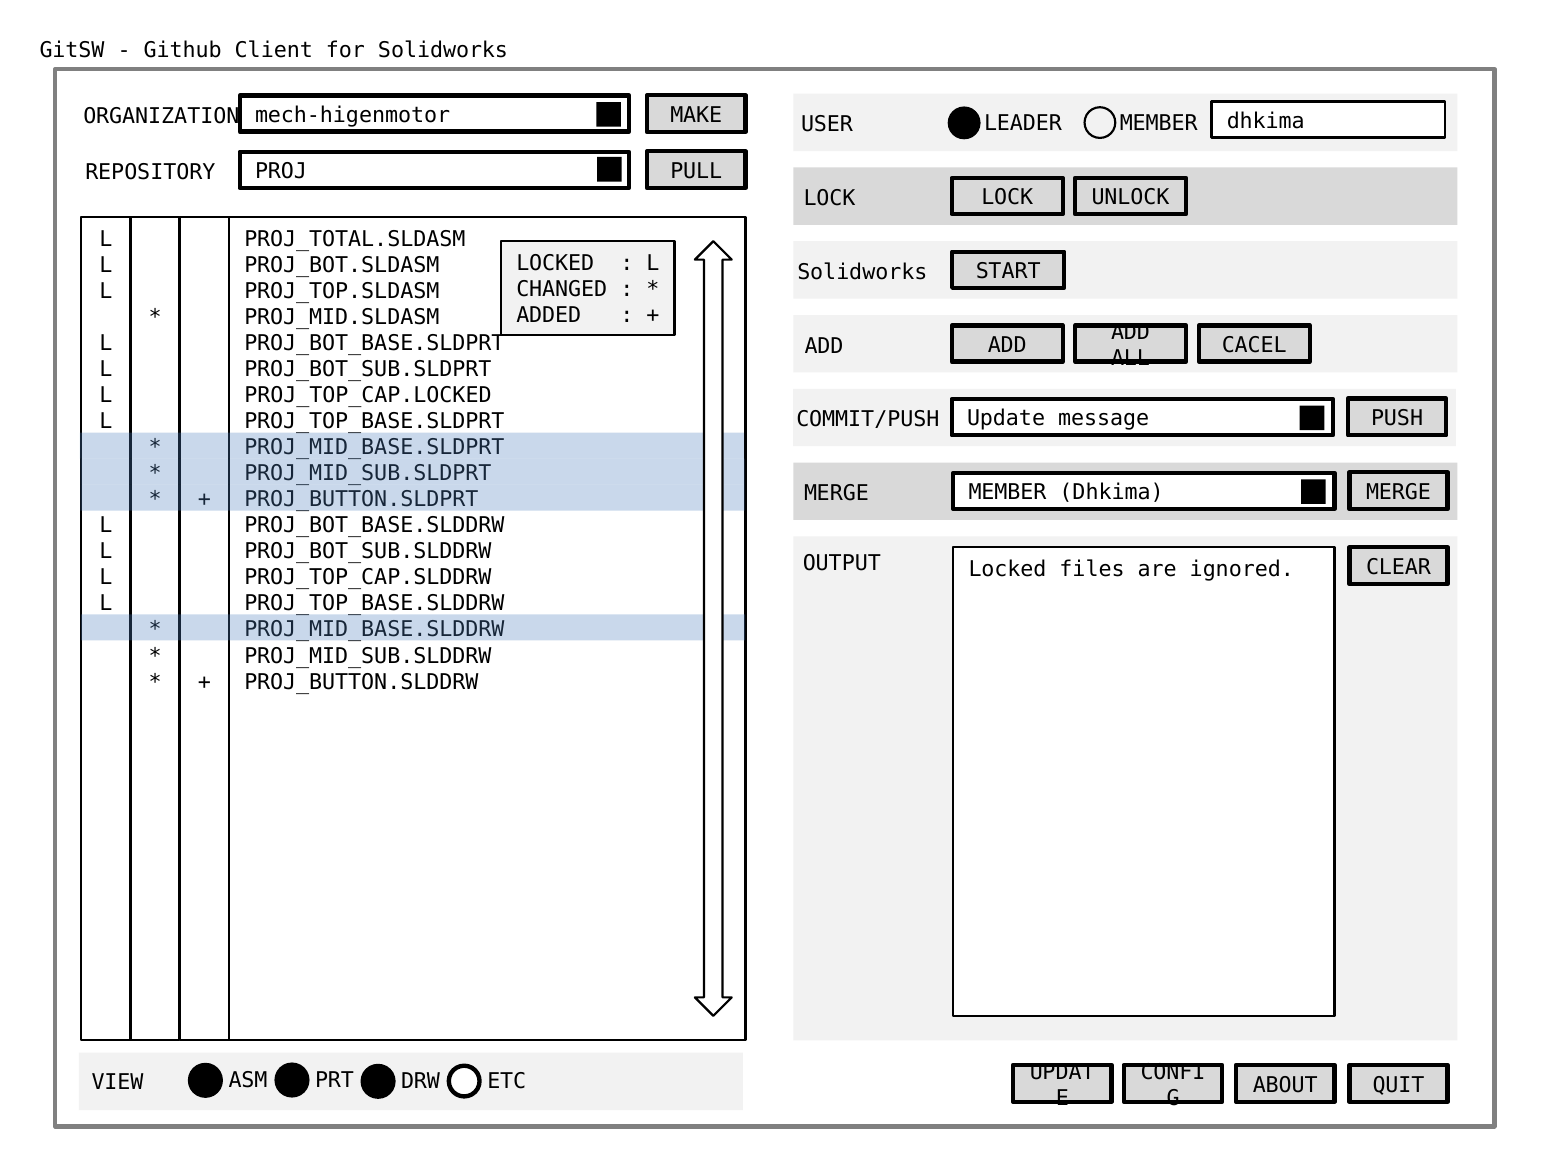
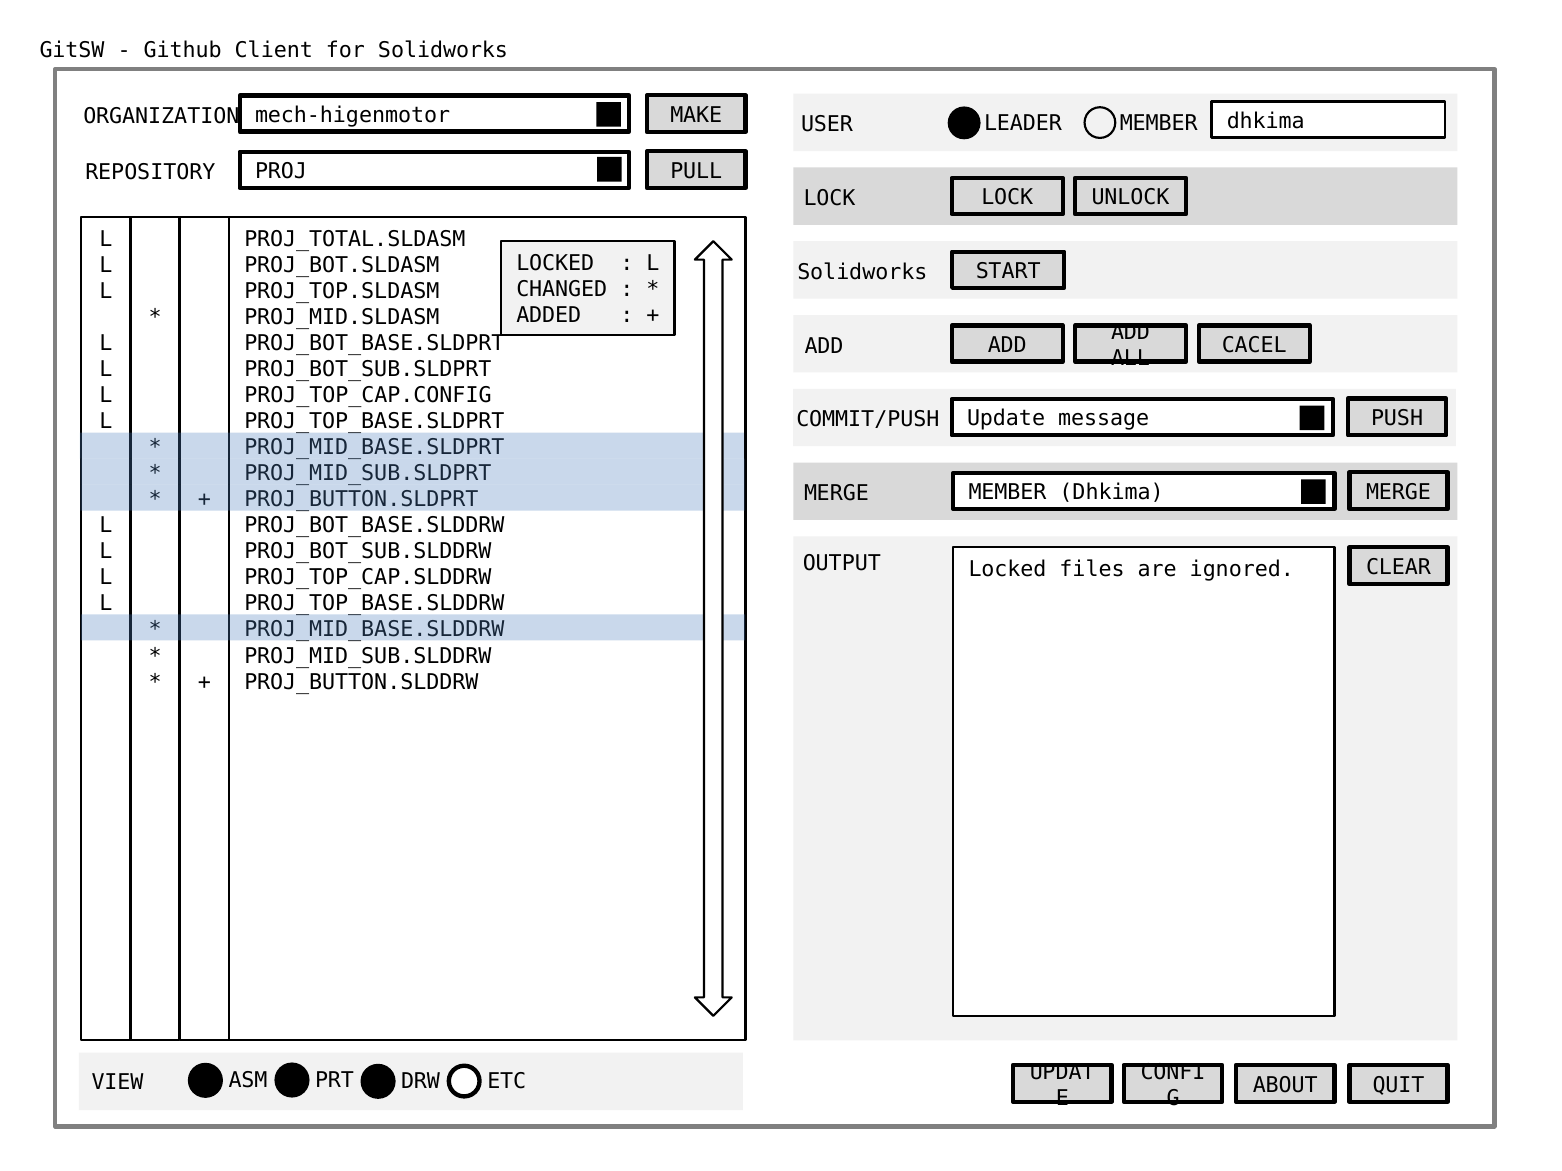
PROJ_TOP_CAP.LOCKED: PROJ_TOP_CAP.LOCKED -> PROJ_TOP_CAP.CONFIG
